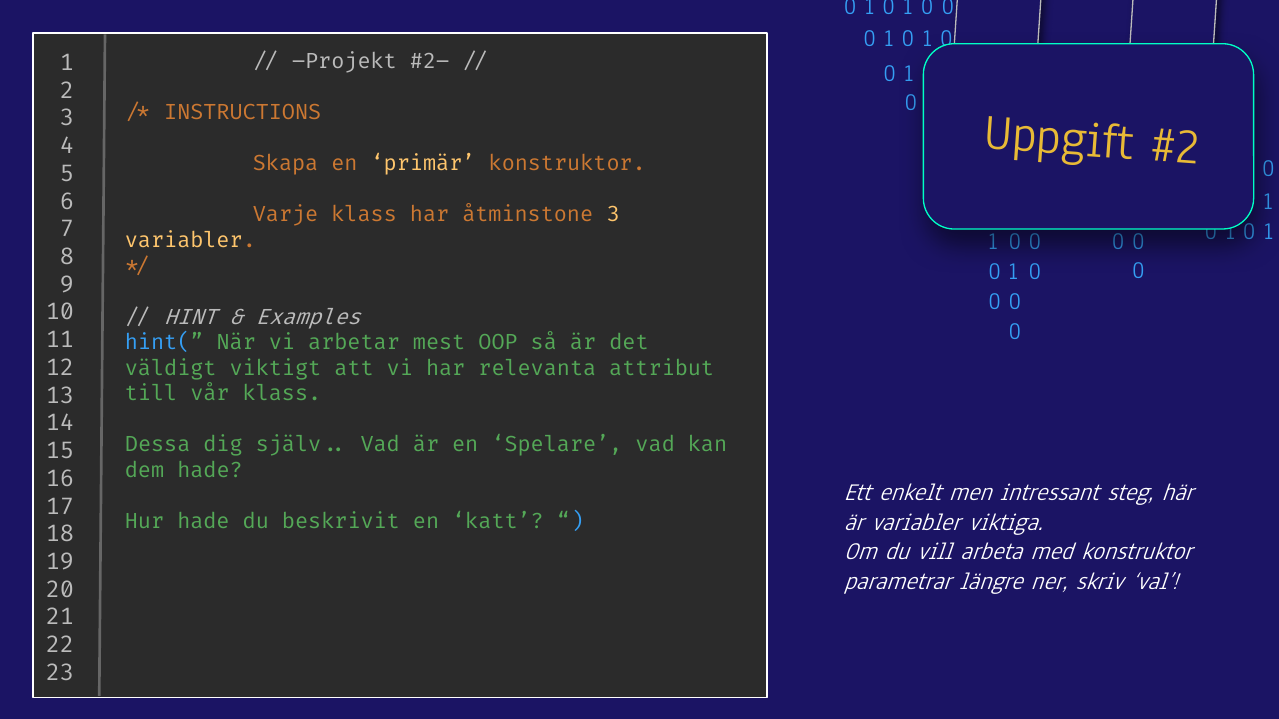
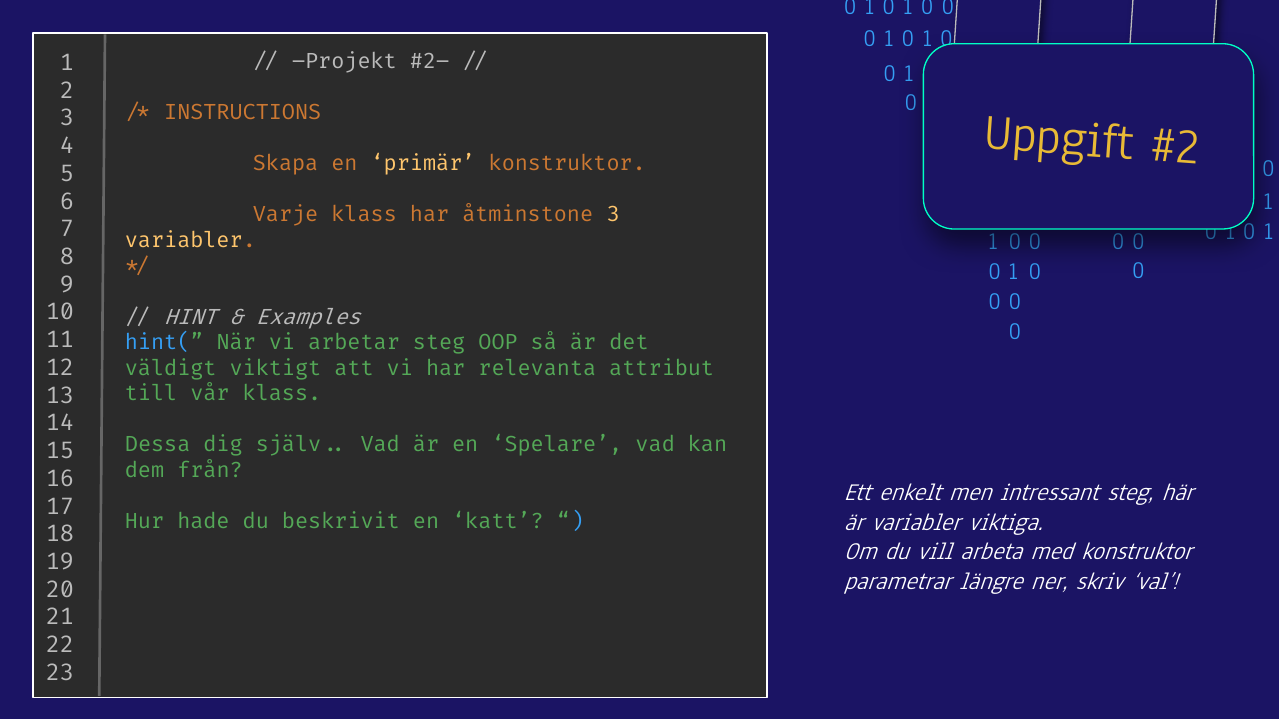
arbetar mest: mest -> steg
dem hade: hade -> från
